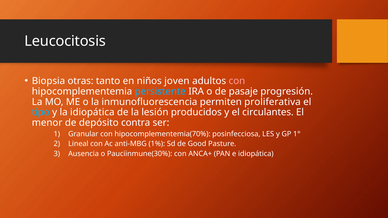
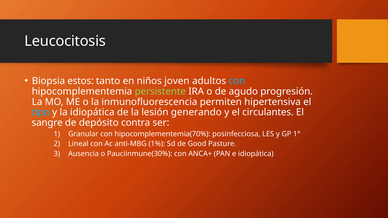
otras: otras -> estos
con at (237, 81) colour: pink -> light blue
persistente colour: light blue -> light green
pasaje: pasaje -> agudo
proliferativa: proliferativa -> hipertensiva
producidos: producidos -> generando
menor: menor -> sangre
